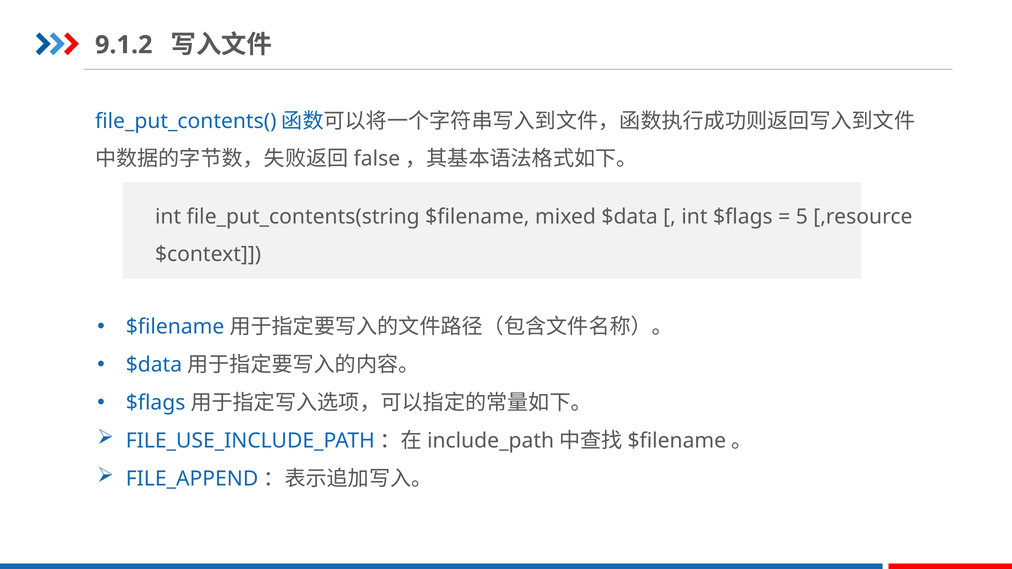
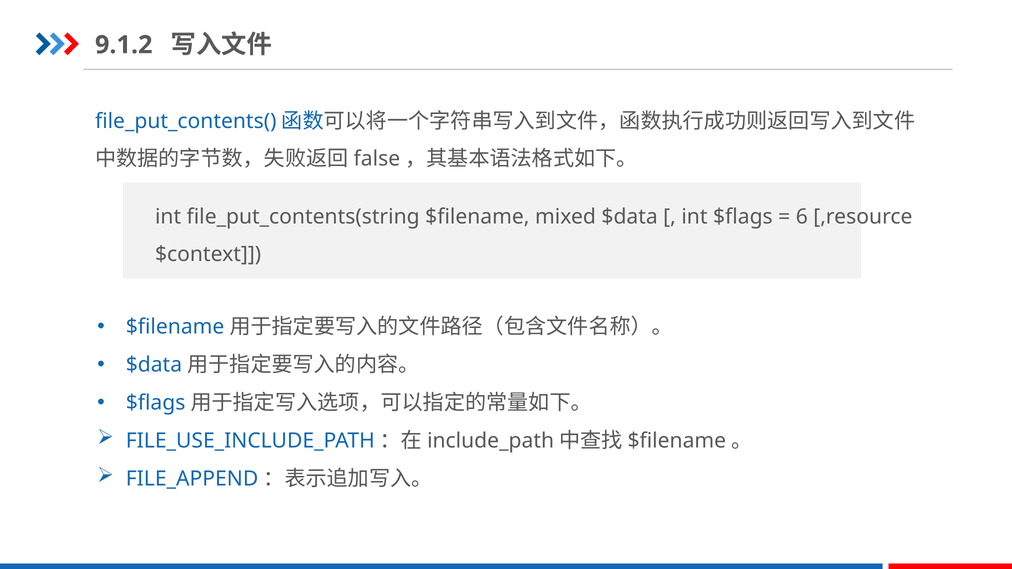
5: 5 -> 6
